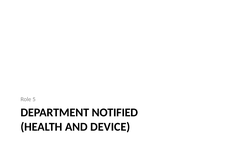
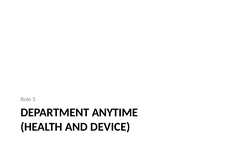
NOTIFIED: NOTIFIED -> ANYTIME
